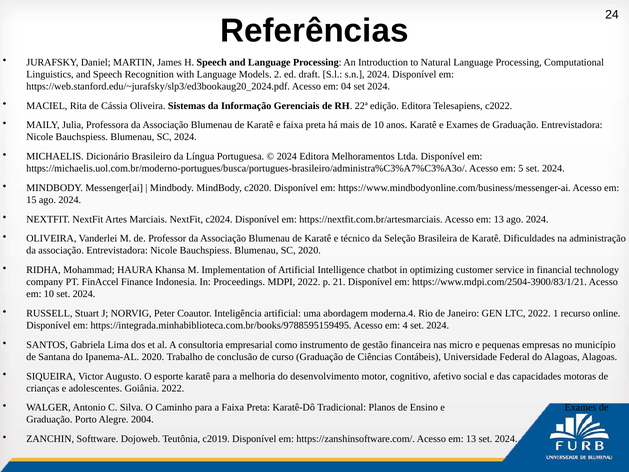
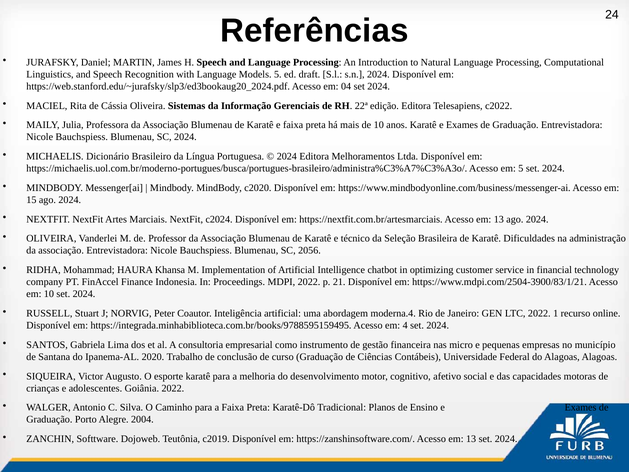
Models 2: 2 -> 5
SC 2020: 2020 -> 2056
